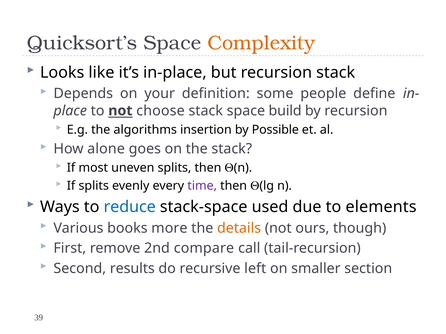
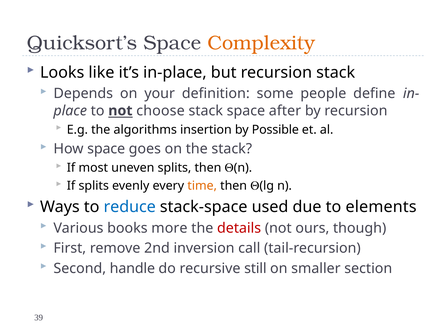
build: build -> after
How alone: alone -> space
time colour: purple -> orange
details colour: orange -> red
compare: compare -> inversion
results: results -> handle
left: left -> still
